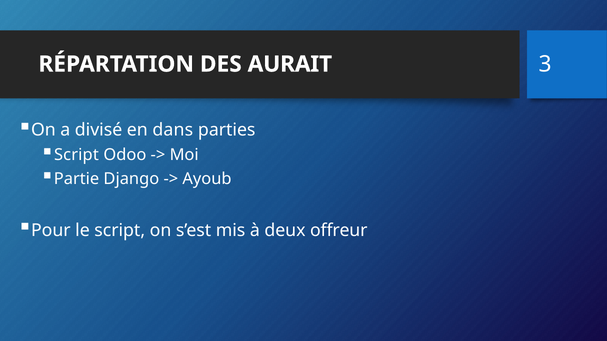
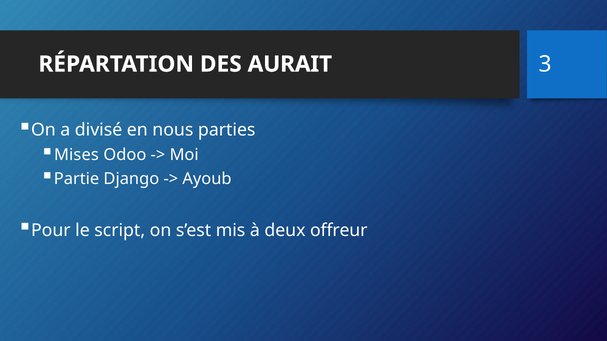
dans: dans -> nous
Script at (76, 155): Script -> Mises
